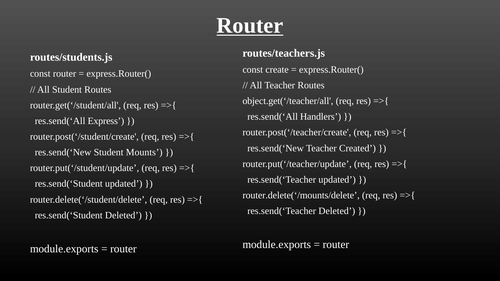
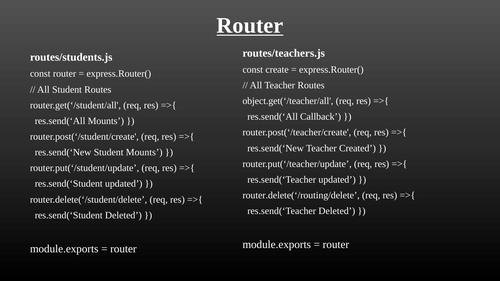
Handlers: Handlers -> Callback
res.send(‘All Express: Express -> Mounts
router.delete(‘/mounts/delete: router.delete(‘/mounts/delete -> router.delete(‘/routing/delete
